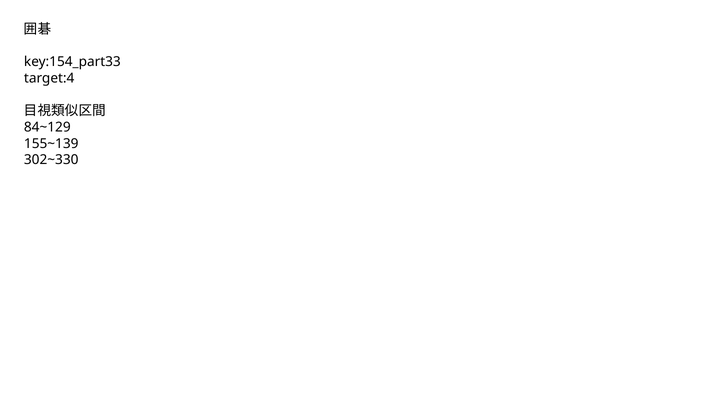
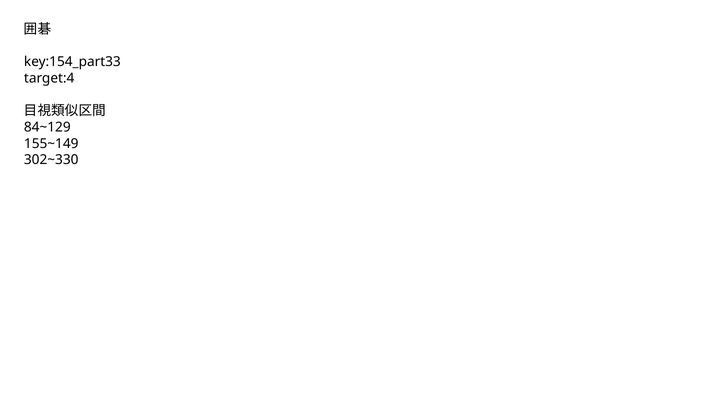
155~139: 155~139 -> 155~149
